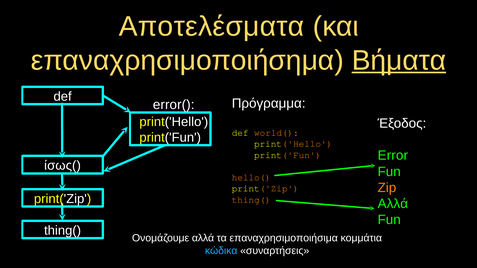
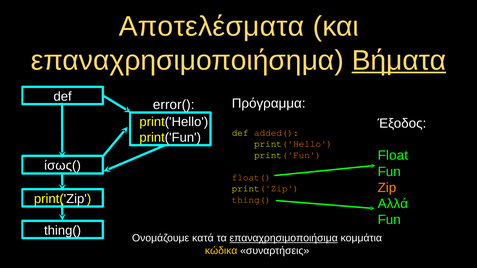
world(: world( -> added(
Error: Error -> Float
hello(: hello( -> float(
Ονομάζουμε αλλά: αλλά -> κατά
επαναχρησιμοποιήσιμα underline: none -> present
κώδικα colour: light blue -> yellow
